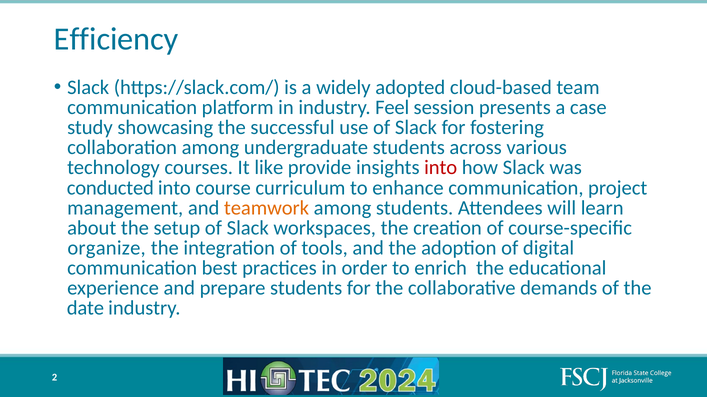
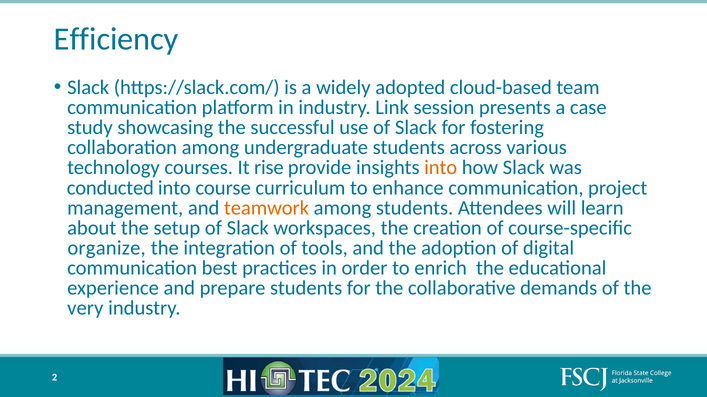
Feel: Feel -> Link
like: like -> rise
into at (441, 168) colour: red -> orange
date: date -> very
